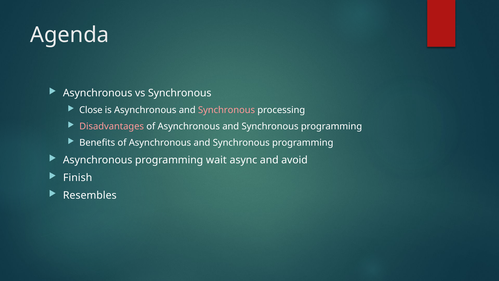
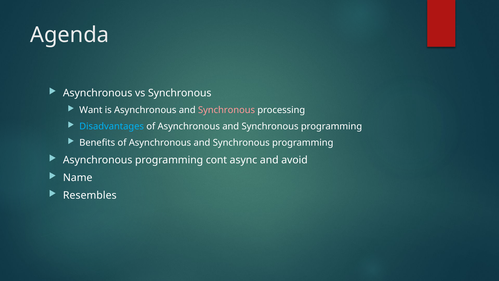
Close: Close -> Want
Disadvantages colour: pink -> light blue
wait: wait -> cont
Finish: Finish -> Name
